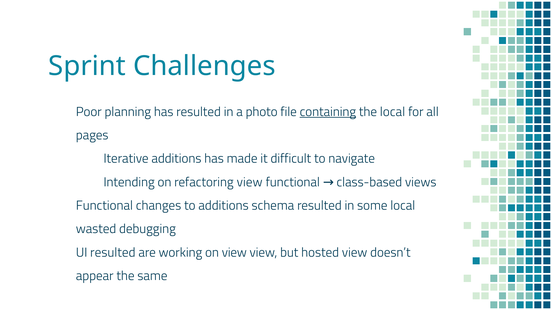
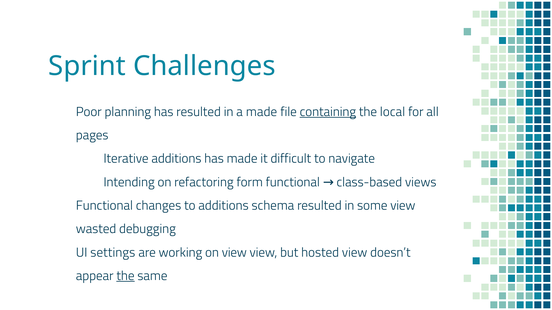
a photo: photo -> made
refactoring view: view -> form
some local: local -> view
UI resulted: resulted -> settings
the at (125, 276) underline: none -> present
